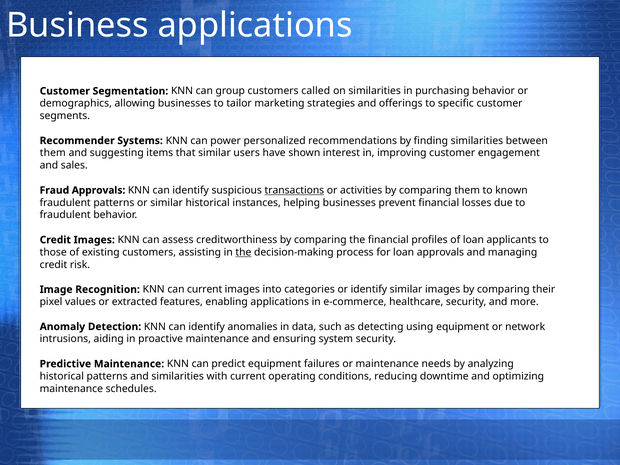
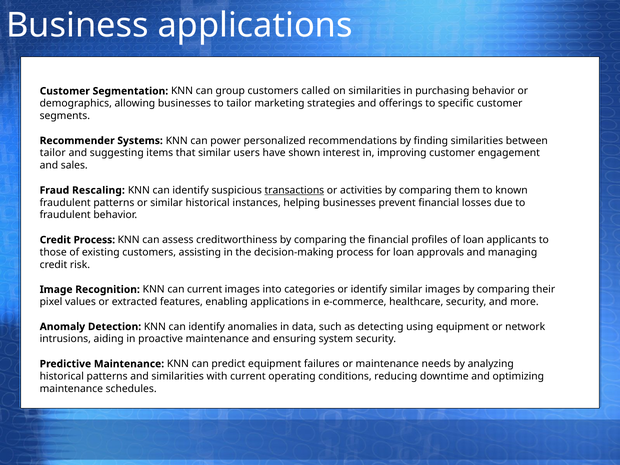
them at (53, 153): them -> tailor
Fraud Approvals: Approvals -> Rescaling
Credit Images: Images -> Process
the at (243, 252) underline: present -> none
